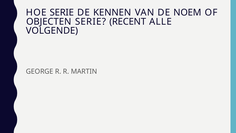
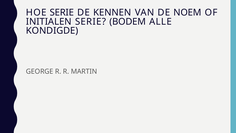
OBJECTEN: OBJECTEN -> INITIALEN
RECENT: RECENT -> BODEM
VOLGENDE: VOLGENDE -> KONDIGDE
